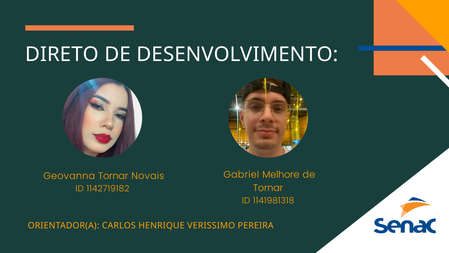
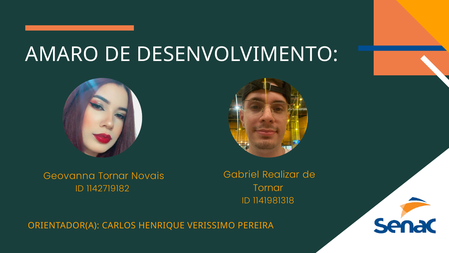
DIRETO: DIRETO -> AMARO
Melhore: Melhore -> Realizar
